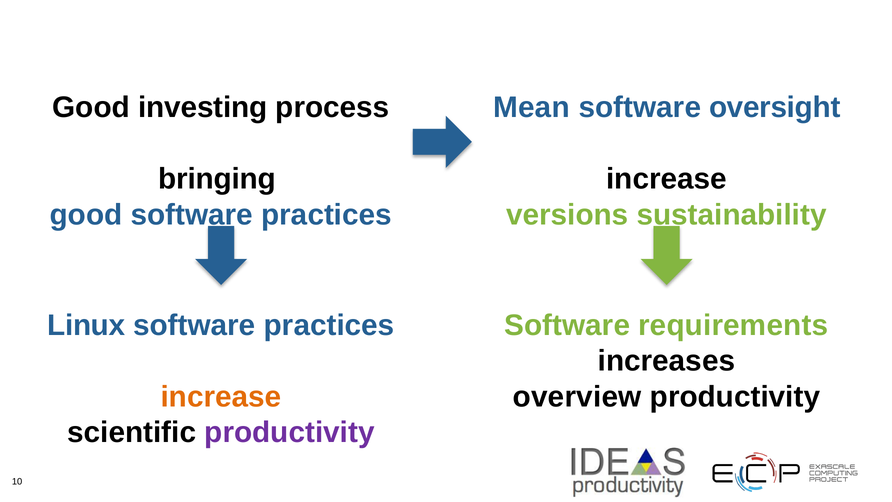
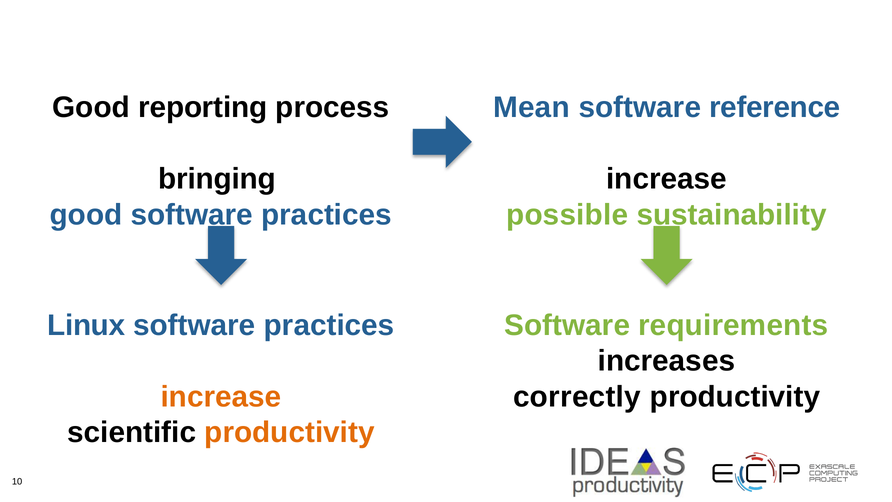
investing: investing -> reporting
oversight: oversight -> reference
versions: versions -> possible
overview: overview -> correctly
productivity at (289, 432) colour: purple -> orange
